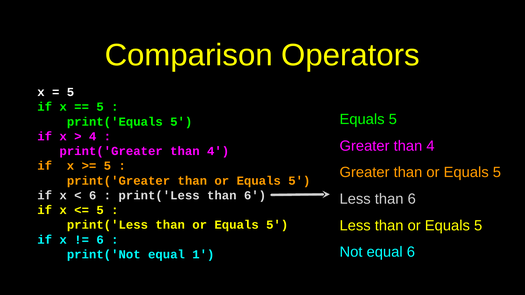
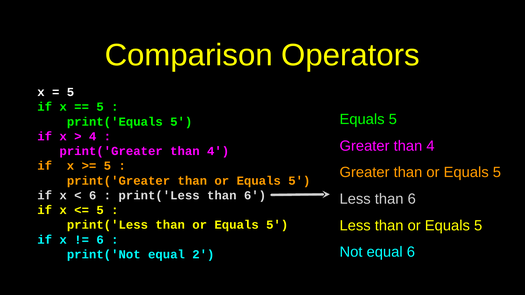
1: 1 -> 2
